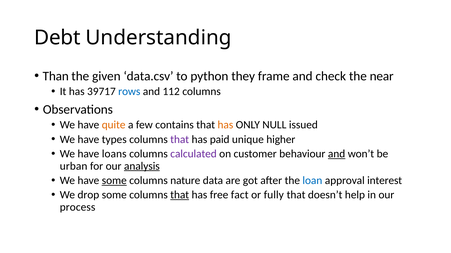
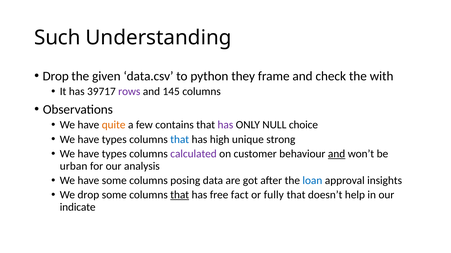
Debt: Debt -> Such
Than at (56, 76): Than -> Drop
near: near -> with
rows colour: blue -> purple
112: 112 -> 145
has at (225, 125) colour: orange -> purple
issued: issued -> choice
that at (180, 140) colour: purple -> blue
paid: paid -> high
higher: higher -> strong
loans at (114, 154): loans -> types
analysis underline: present -> none
some at (114, 181) underline: present -> none
nature: nature -> posing
interest: interest -> insights
process: process -> indicate
